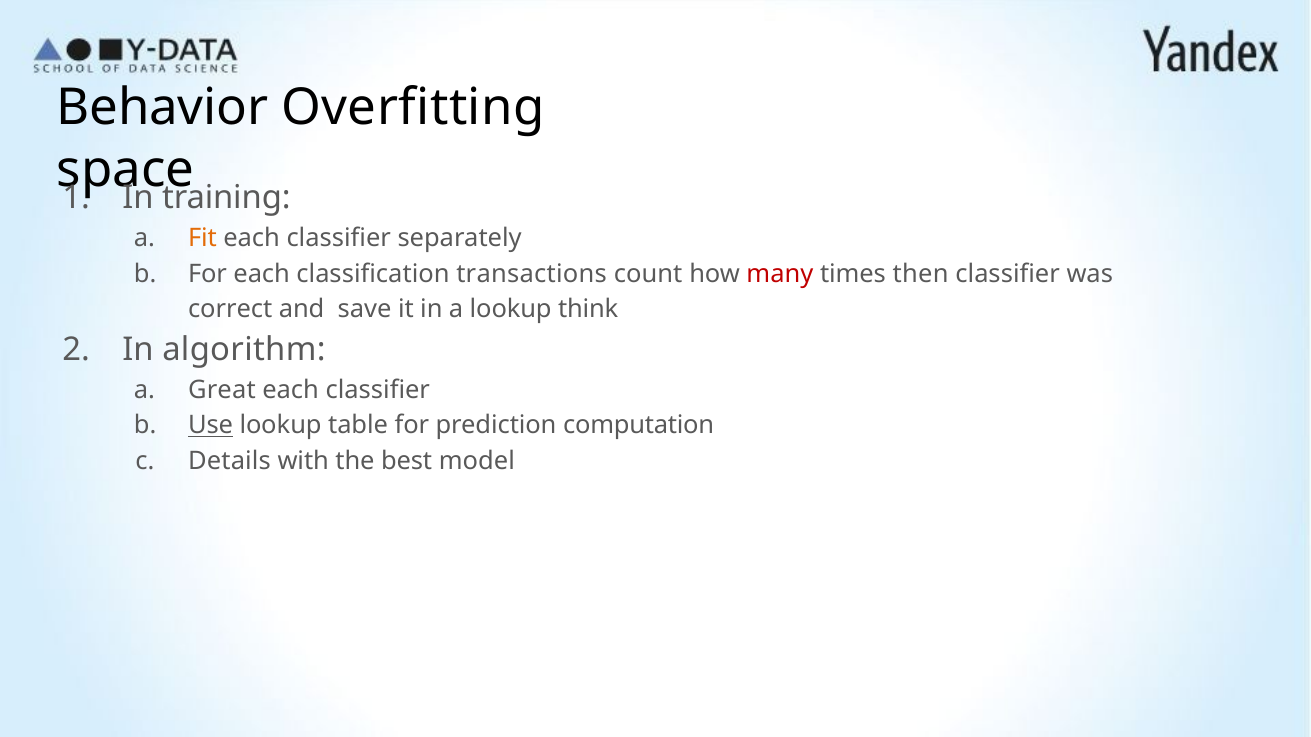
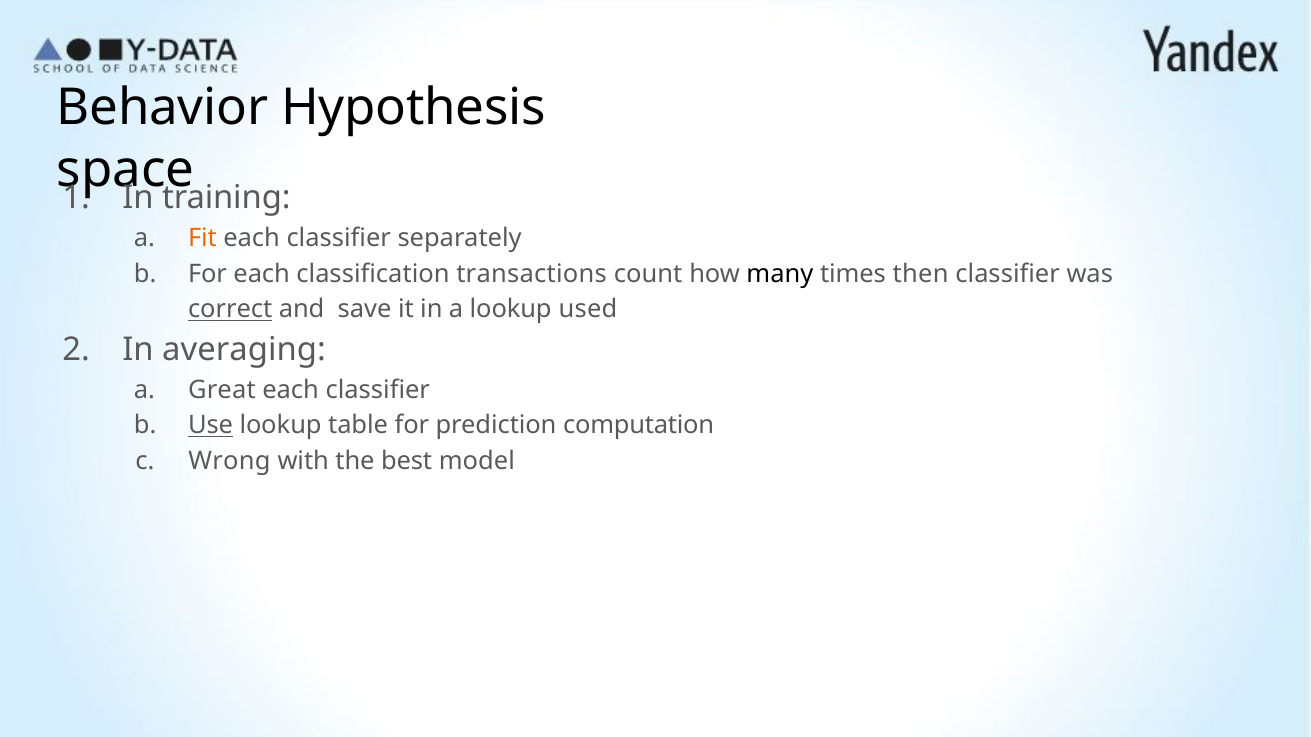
Overfitting: Overfitting -> Hypothesis
many colour: red -> black
correct underline: none -> present
think: think -> used
algorithm: algorithm -> averaging
Details: Details -> Wrong
